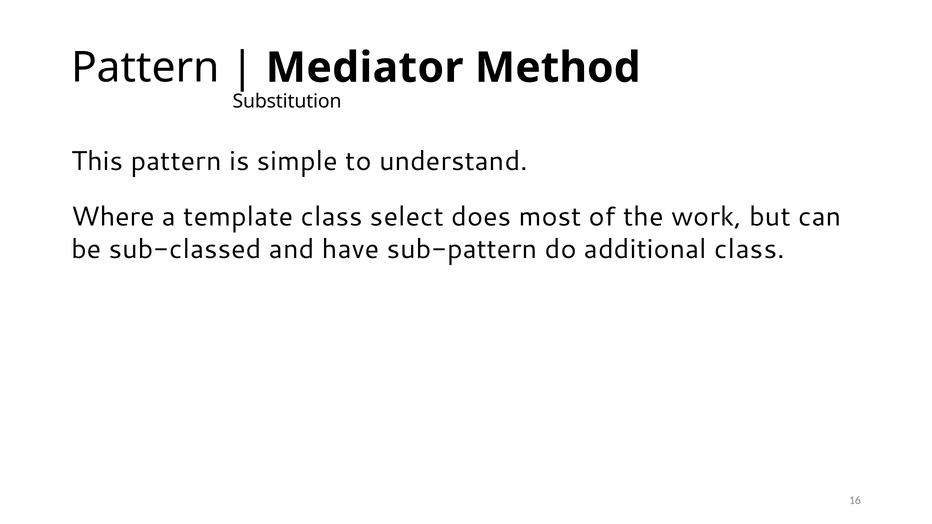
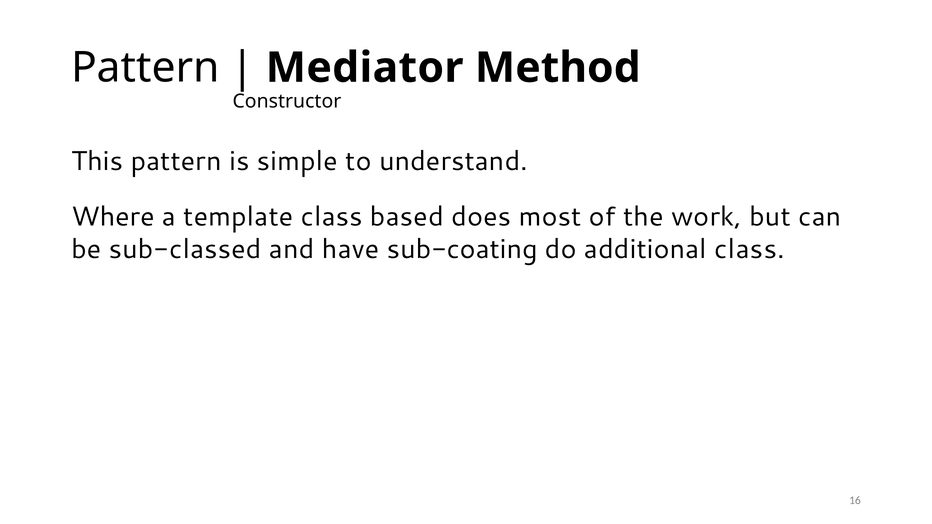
Substitution: Substitution -> Constructor
select: select -> based
sub-pattern: sub-pattern -> sub-coating
